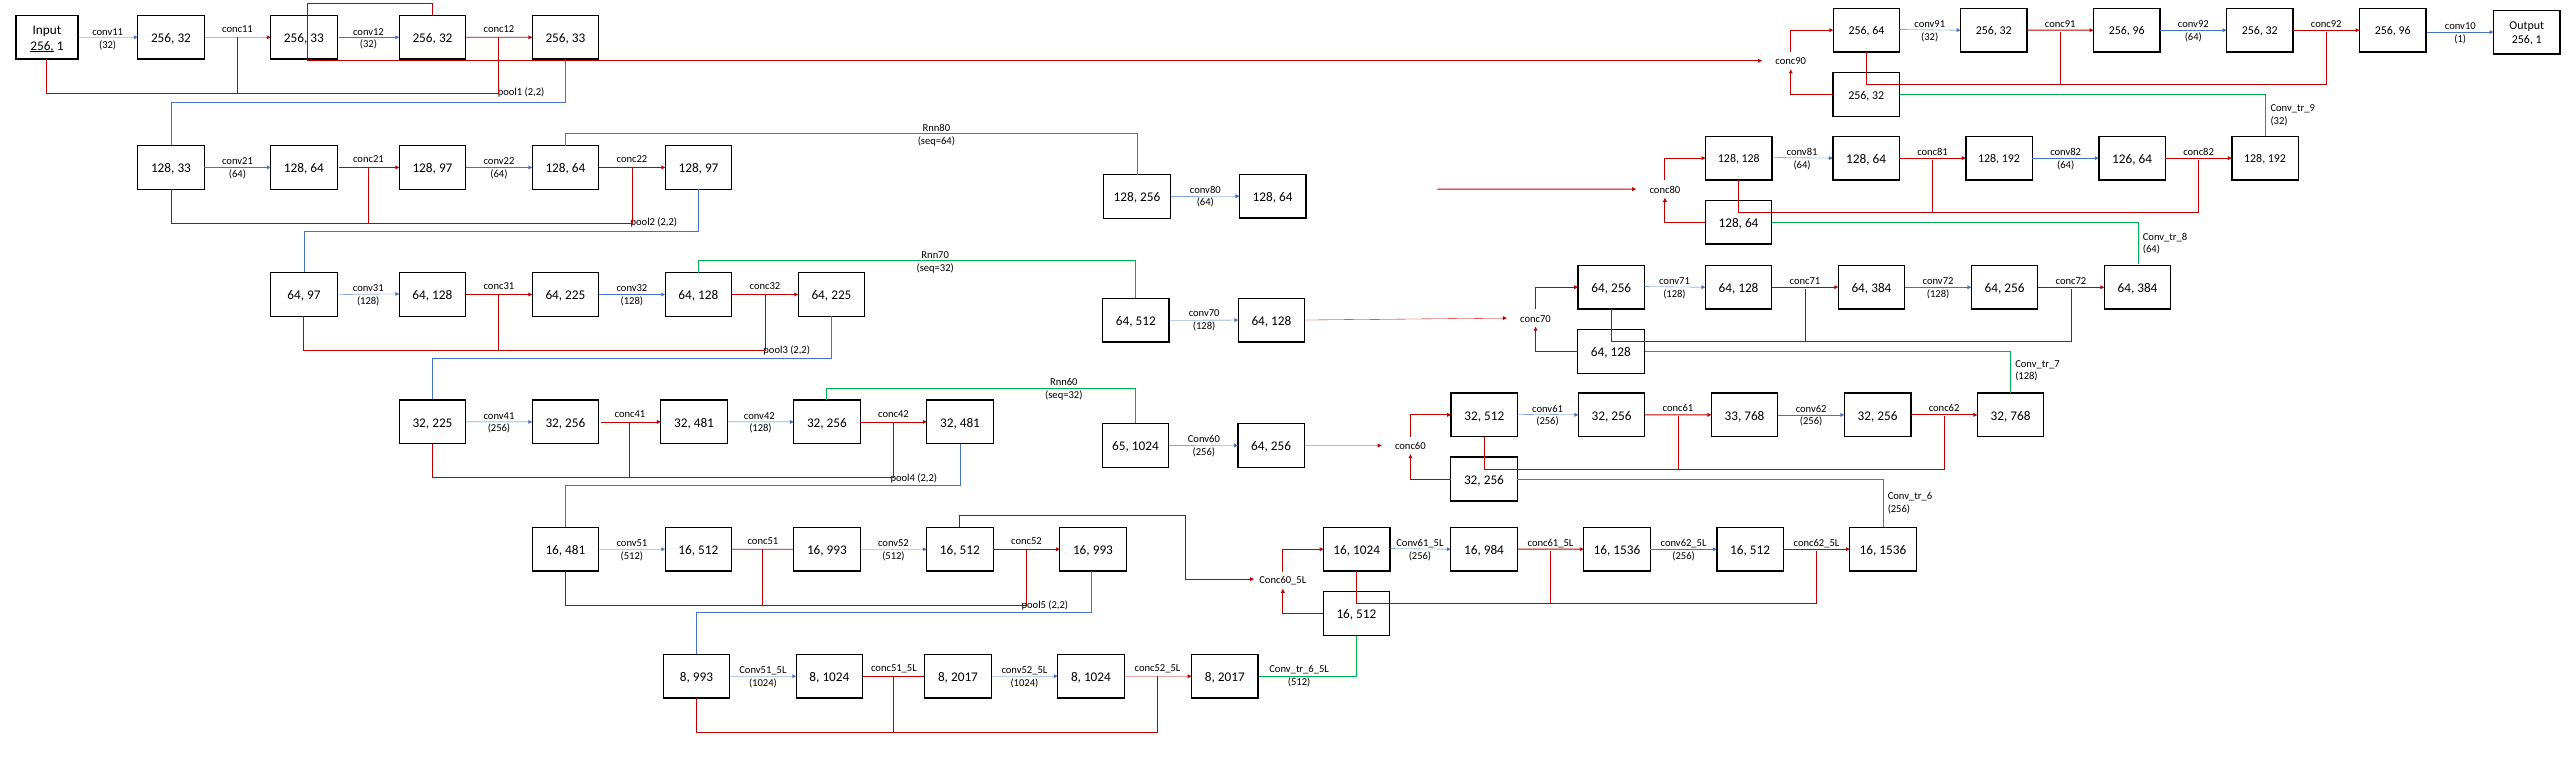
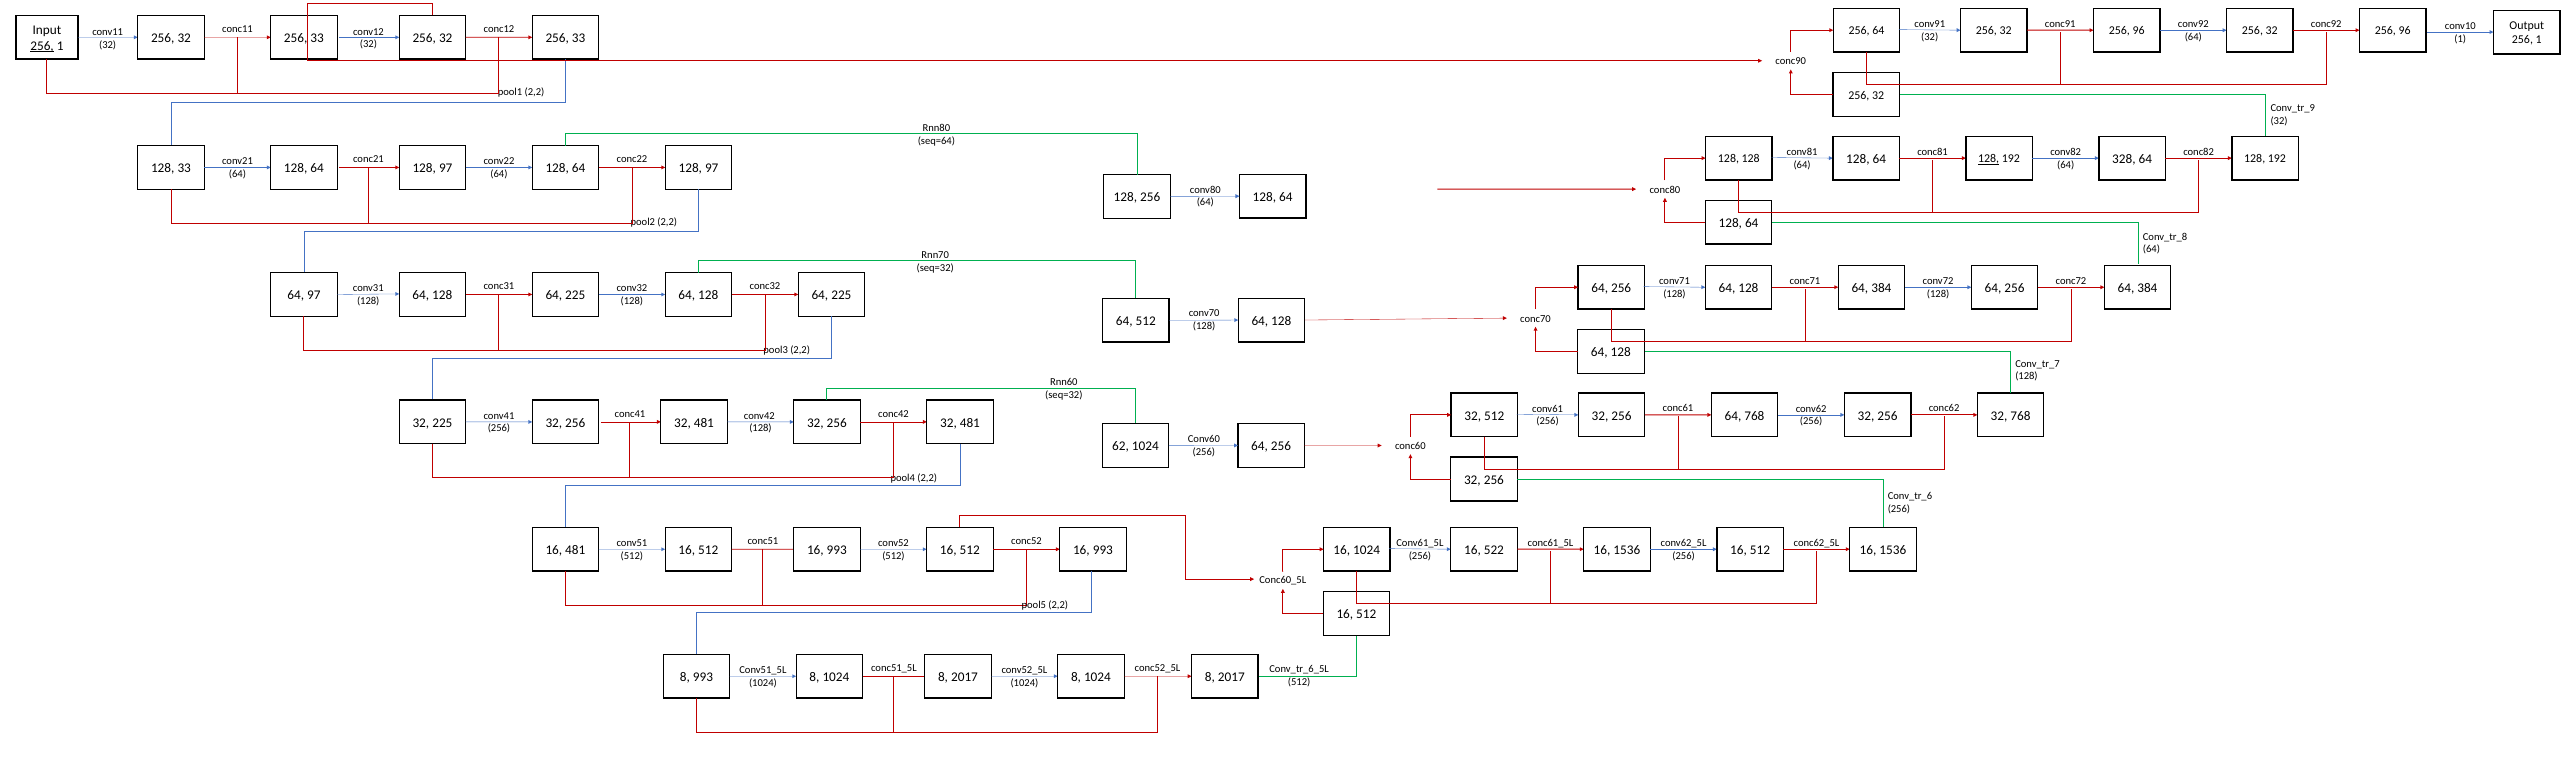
128 at (1989, 159) underline: none -> present
126: 126 -> 328
33 at (1733, 416): 33 -> 64
65: 65 -> 62
984: 984 -> 522
